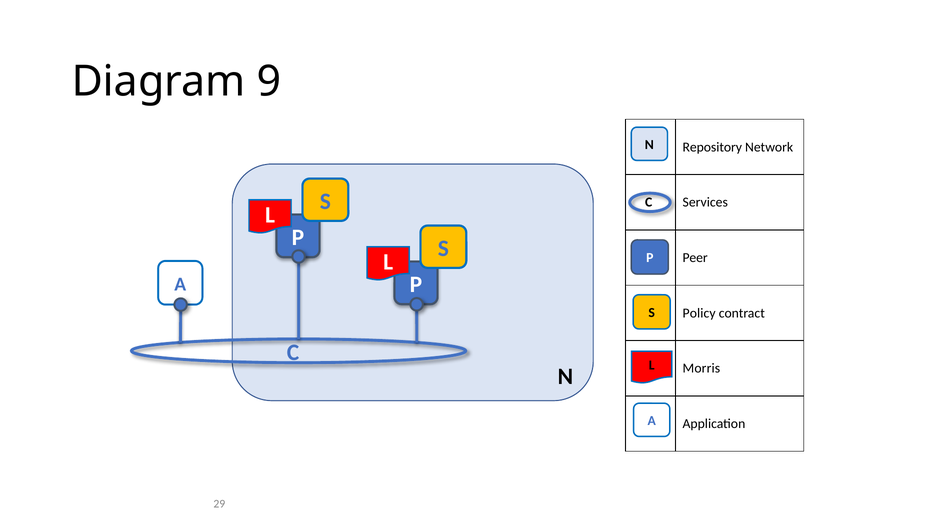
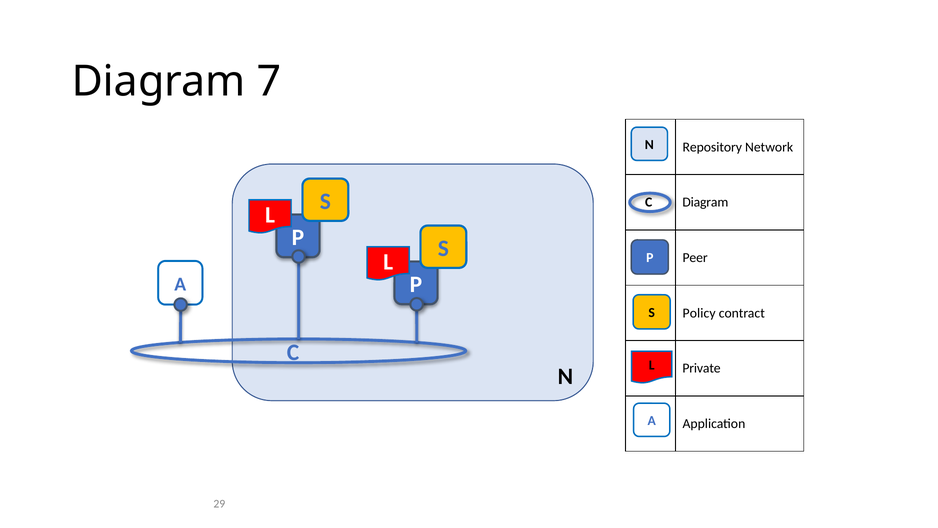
9: 9 -> 7
Services at (705, 202): Services -> Diagram
Morris: Morris -> Private
